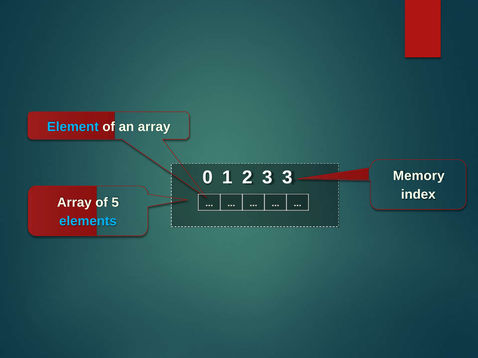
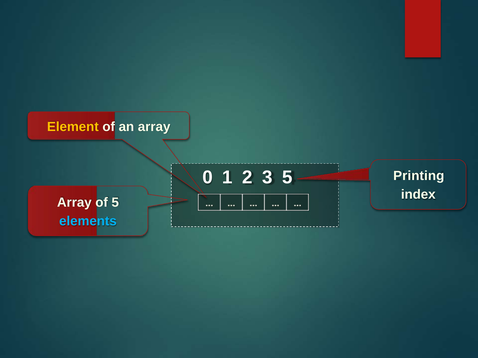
Element colour: light blue -> yellow
3 3: 3 -> 5
Memory: Memory -> Printing
